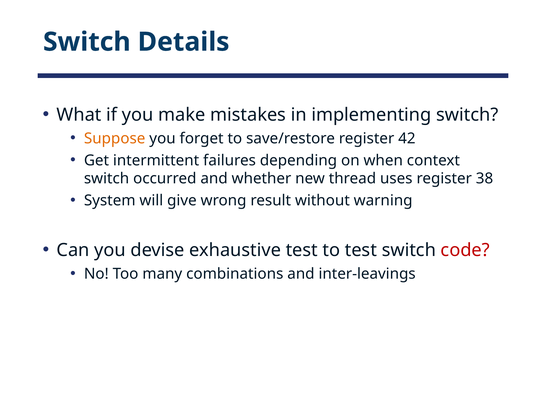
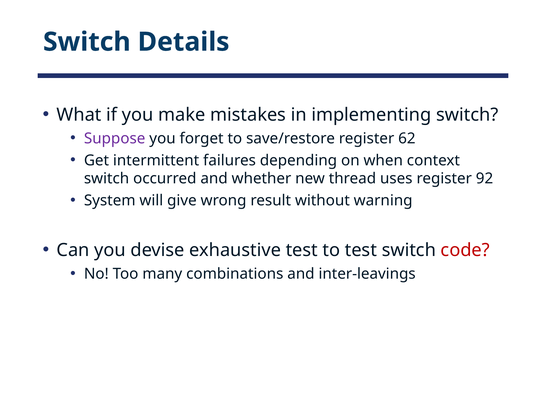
Suppose colour: orange -> purple
42: 42 -> 62
38: 38 -> 92
